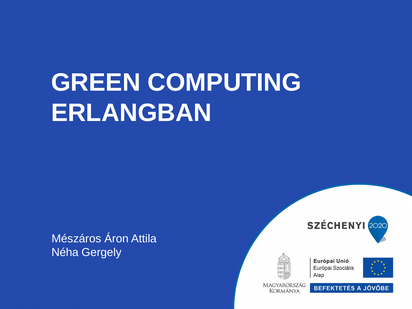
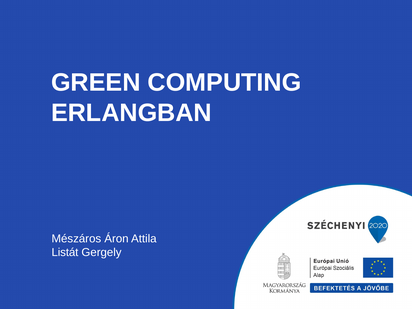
Néha: Néha -> Listát
